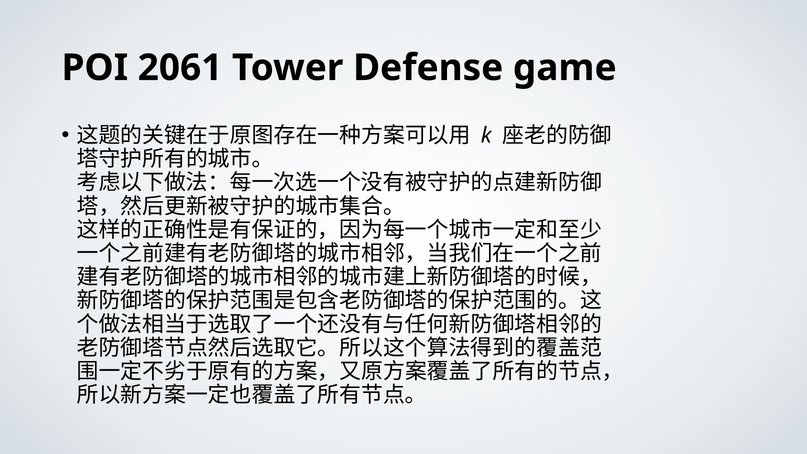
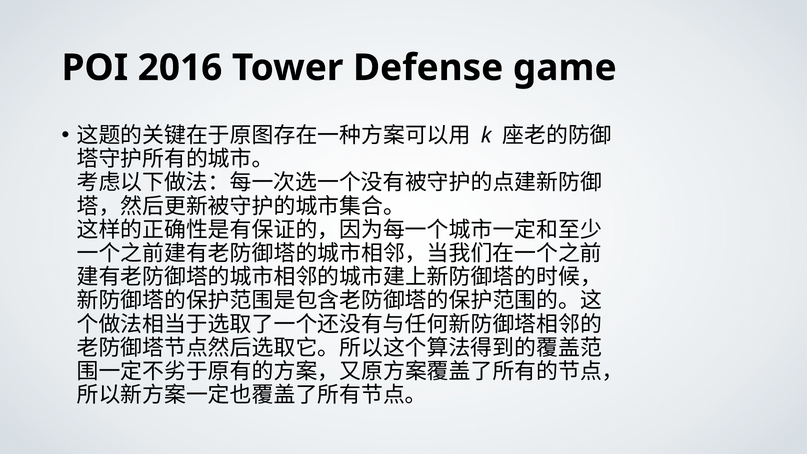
2061: 2061 -> 2016
